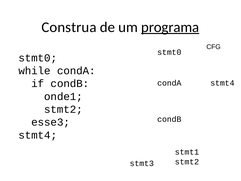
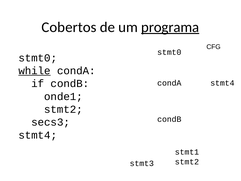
Construa: Construa -> Cobertos
while underline: none -> present
esse3: esse3 -> secs3
